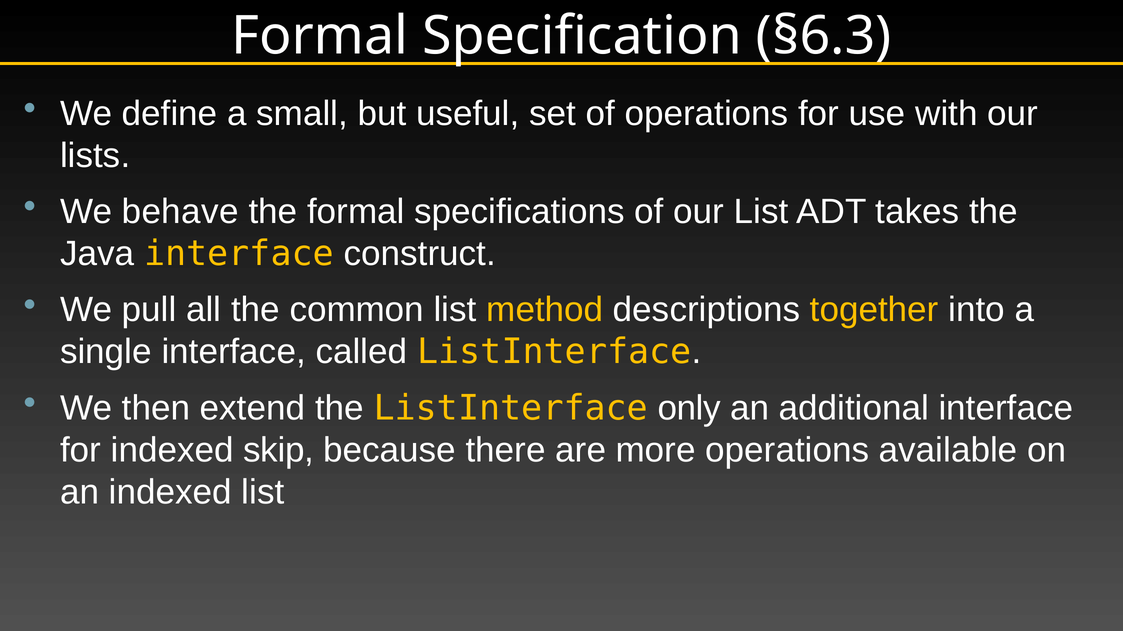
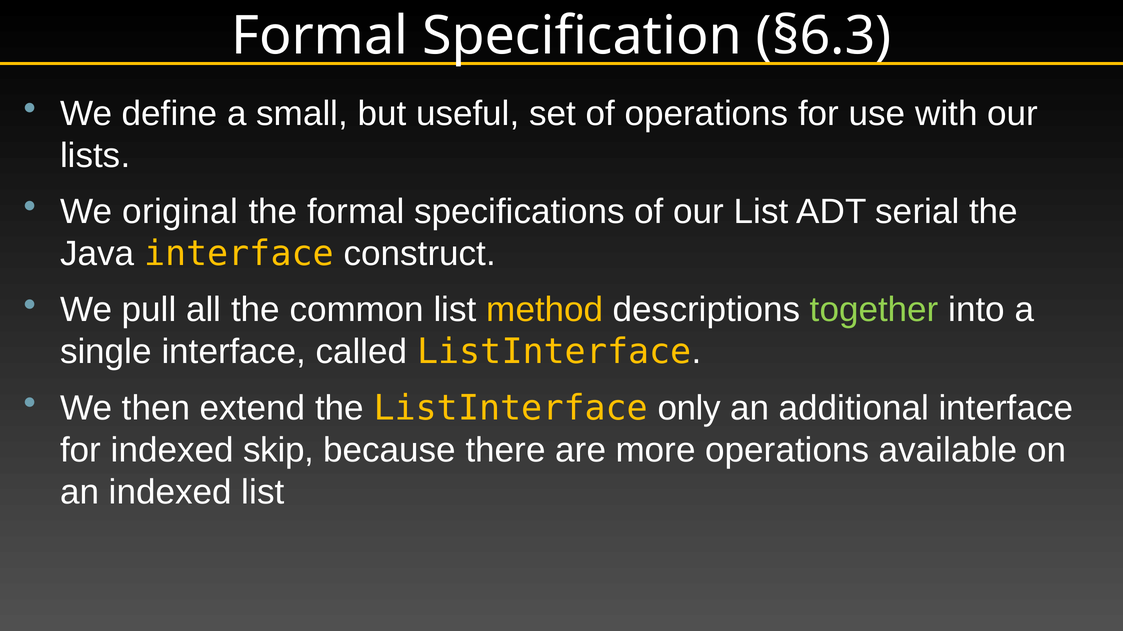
behave: behave -> original
takes: takes -> serial
together colour: yellow -> light green
